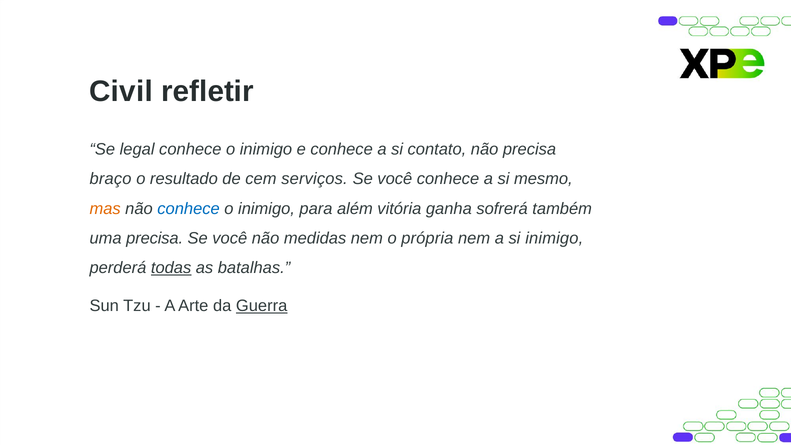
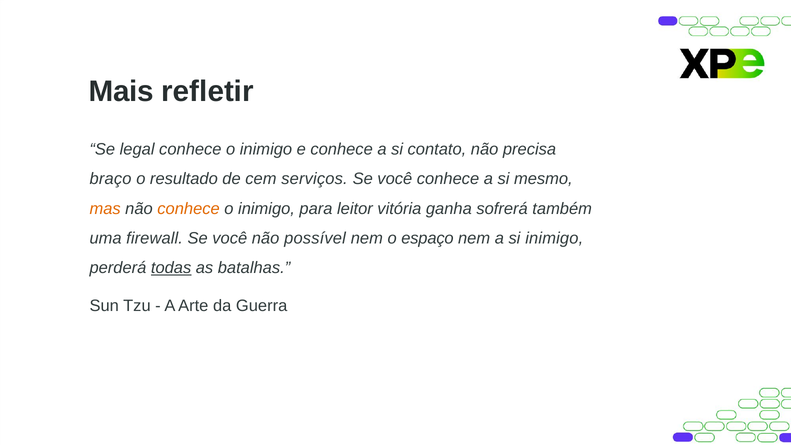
Civil: Civil -> Mais
conhece at (189, 209) colour: blue -> orange
além: além -> leitor
uma precisa: precisa -> firewall
medidas: medidas -> possível
própria: própria -> espaço
Guerra underline: present -> none
